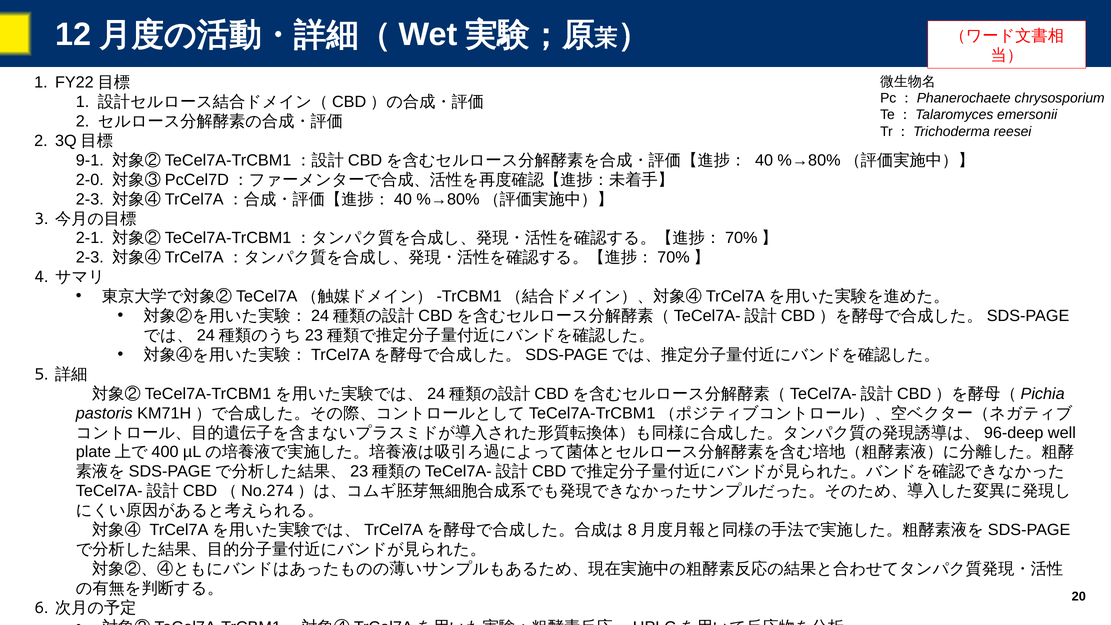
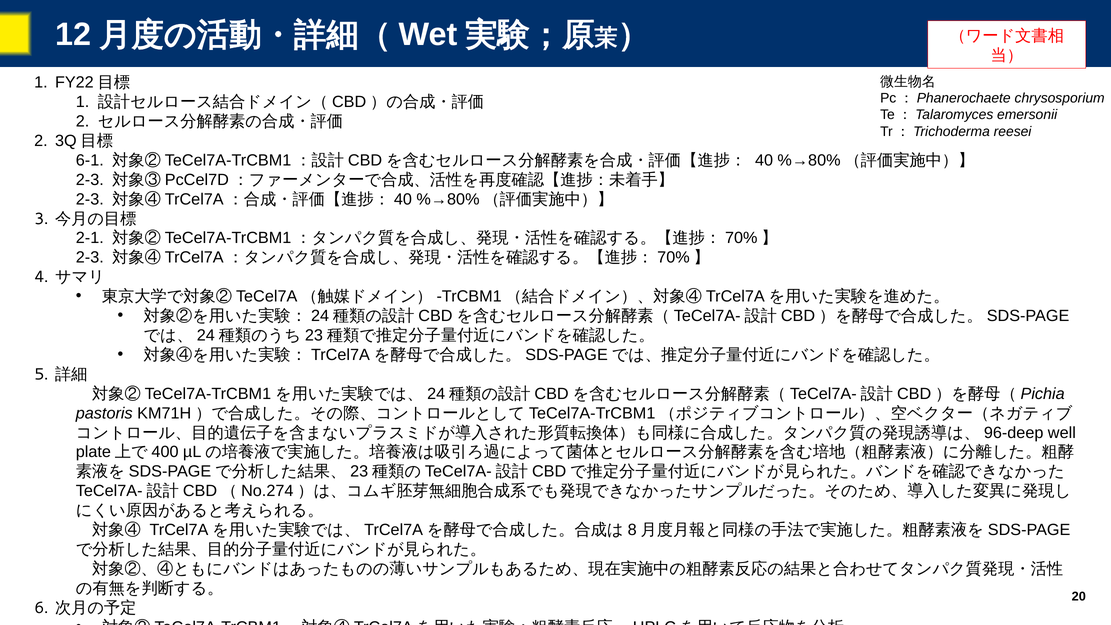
9-1: 9-1 -> 6-1
2-0 at (90, 180): 2-0 -> 2-3
